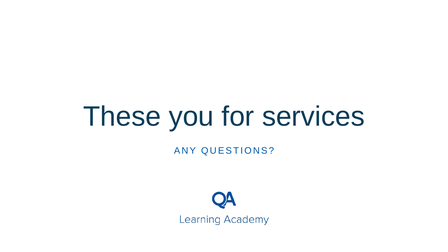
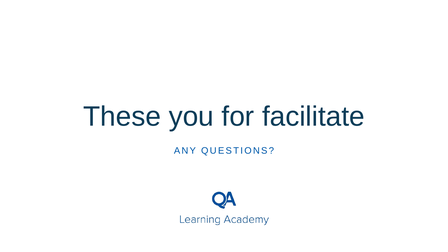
services: services -> facilitate
